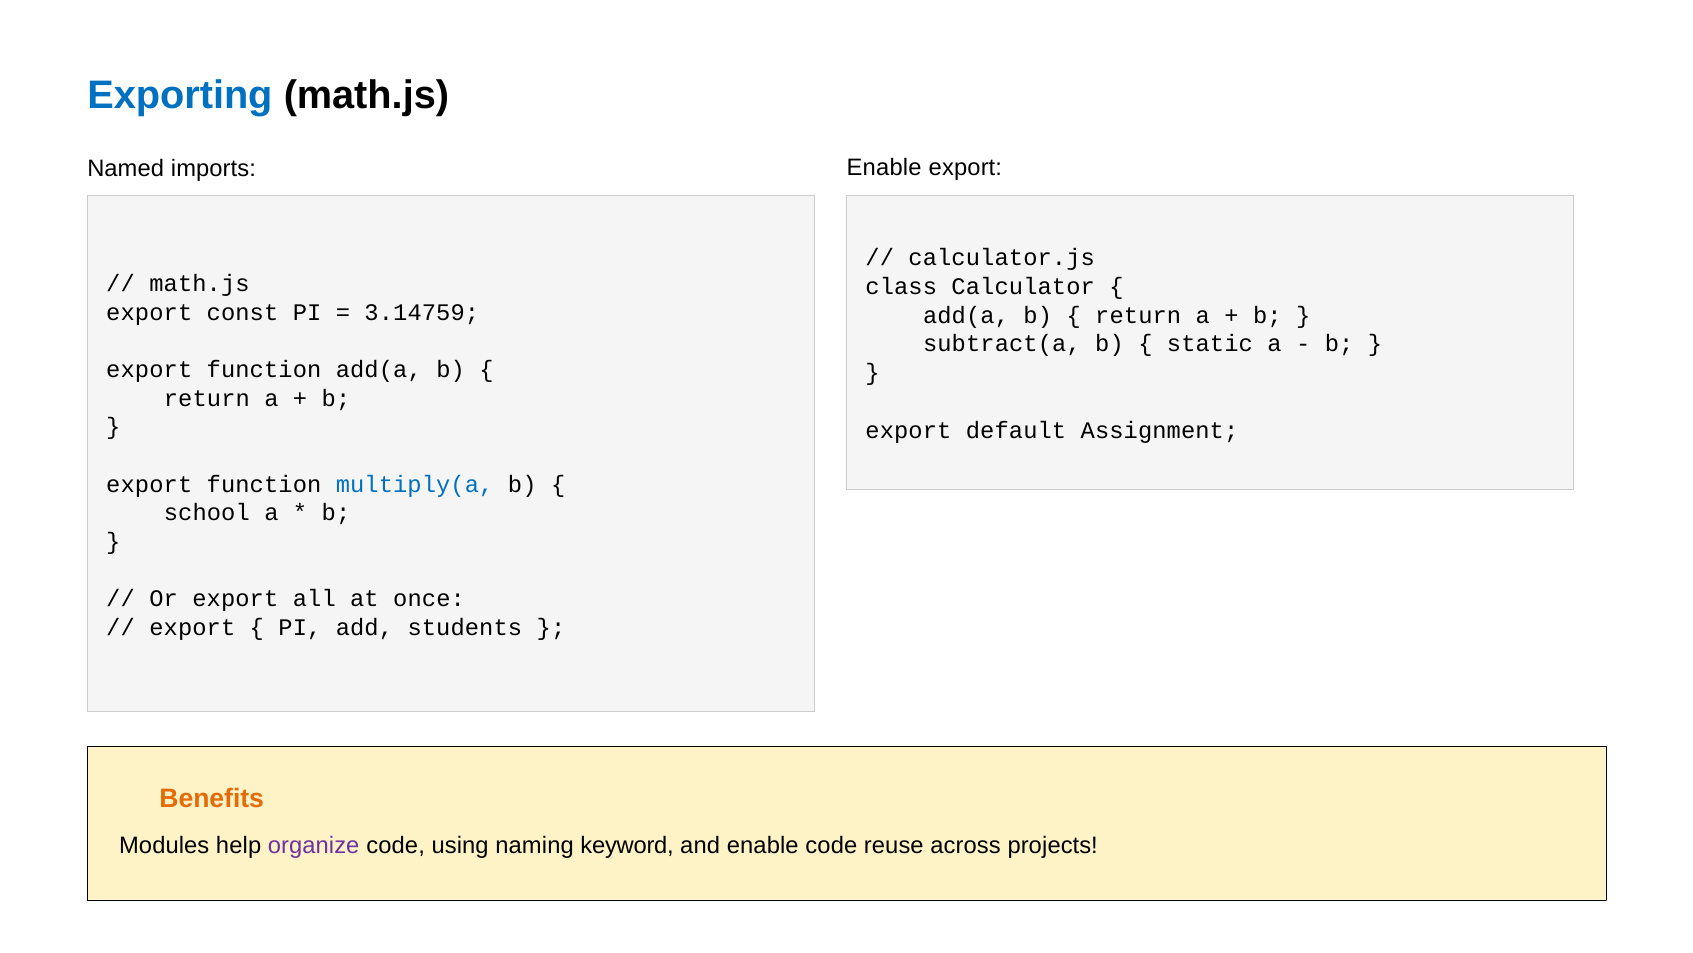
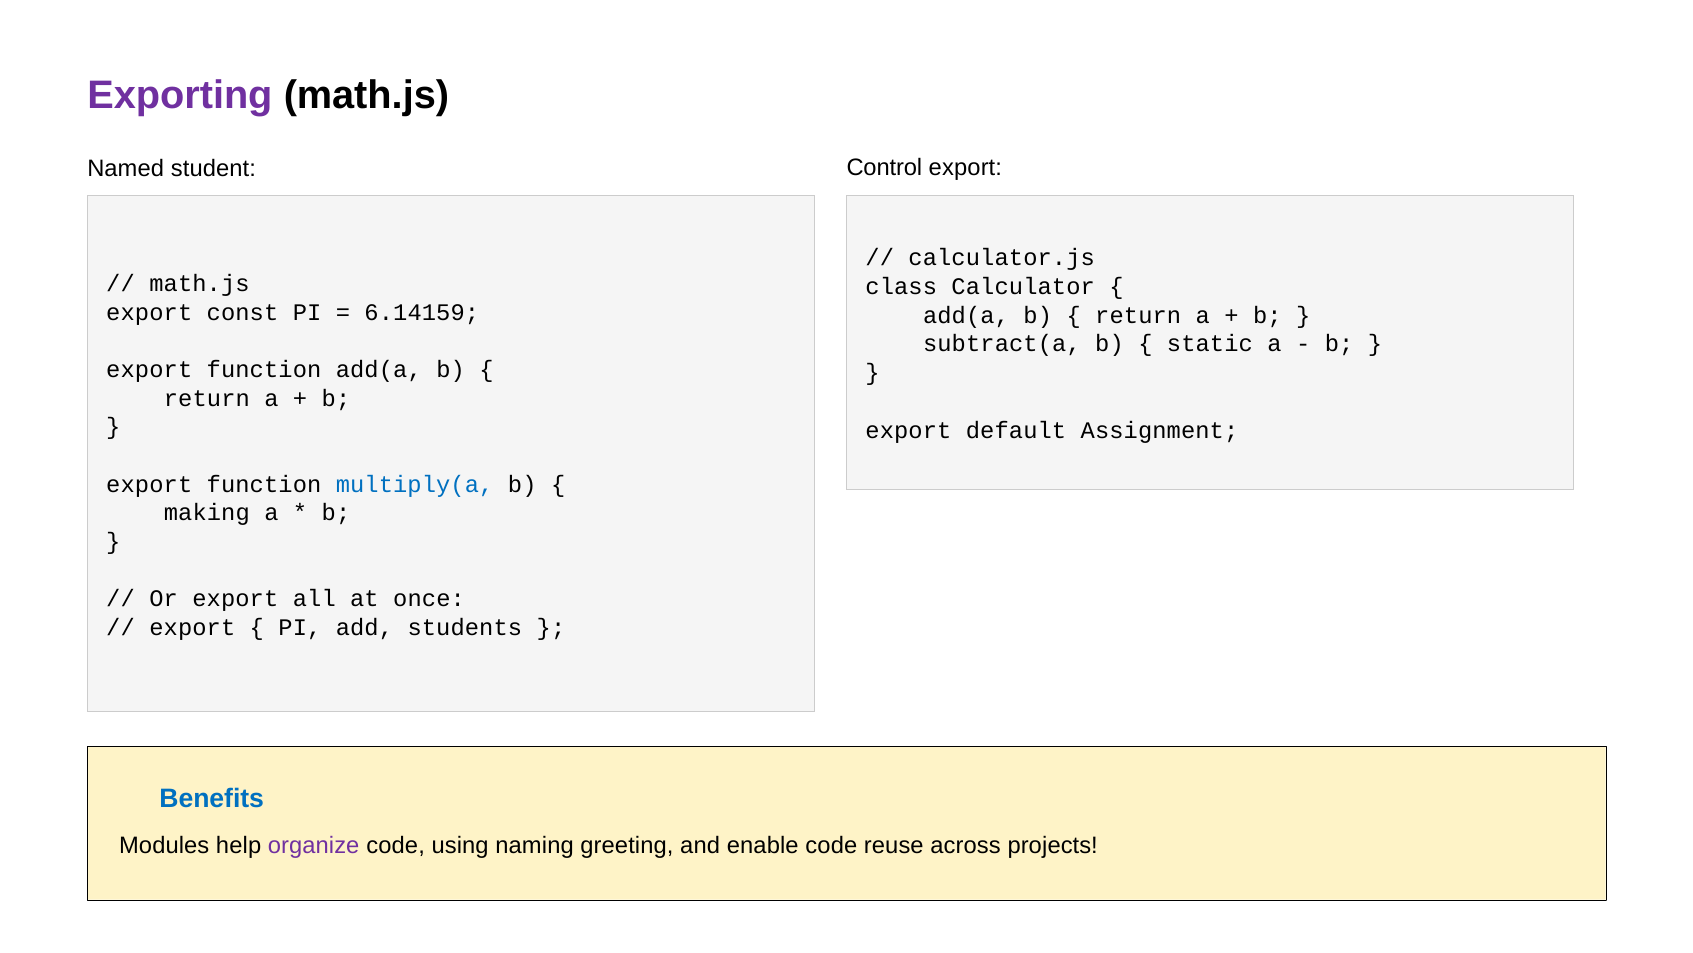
Exporting colour: blue -> purple
Enable at (884, 168): Enable -> Control
imports: imports -> student
3.14759: 3.14759 -> 6.14159
school: school -> making
Benefits colour: orange -> blue
keyword: keyword -> greeting
